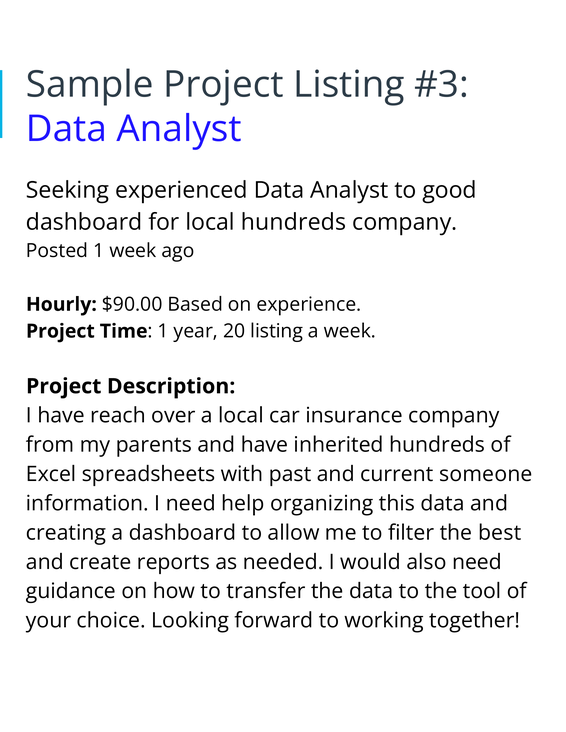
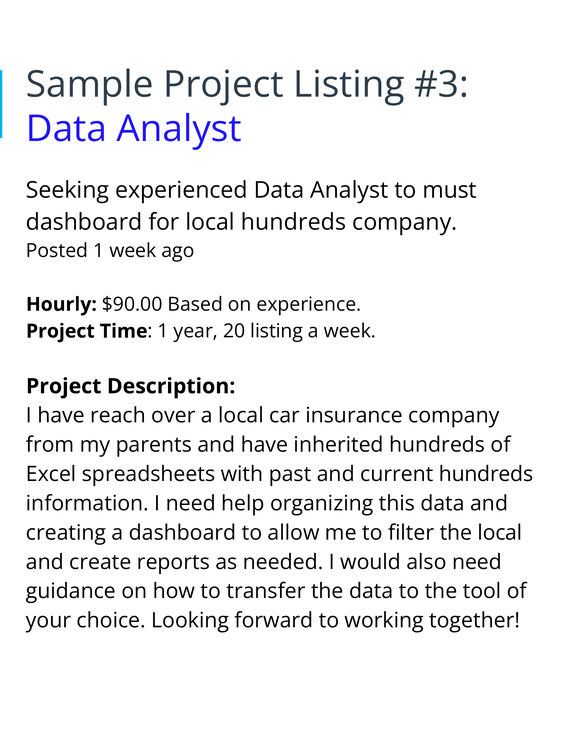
good: good -> must
current someone: someone -> hundreds
the best: best -> local
